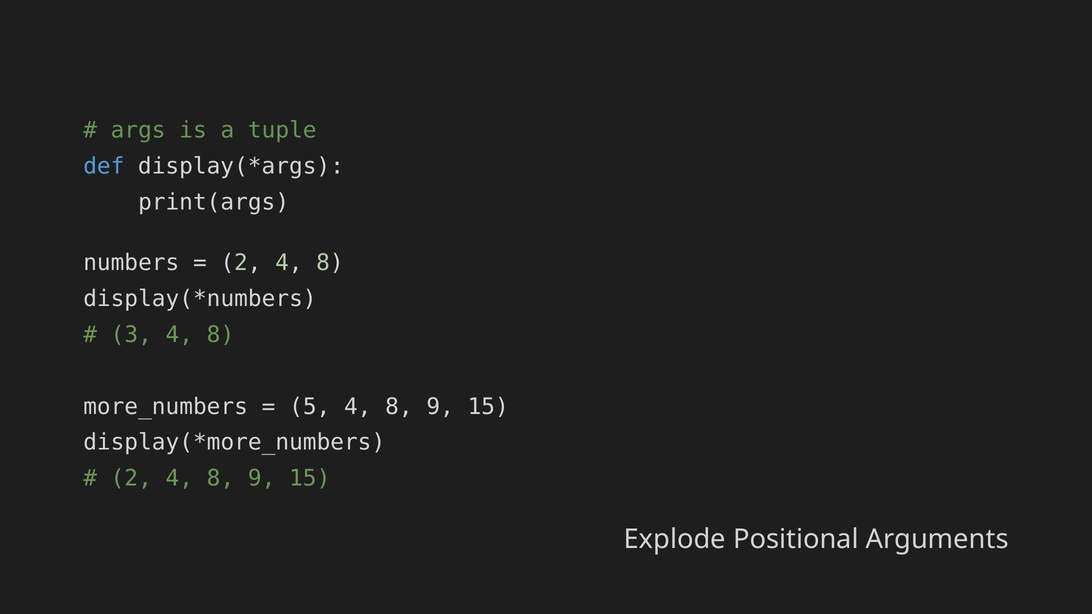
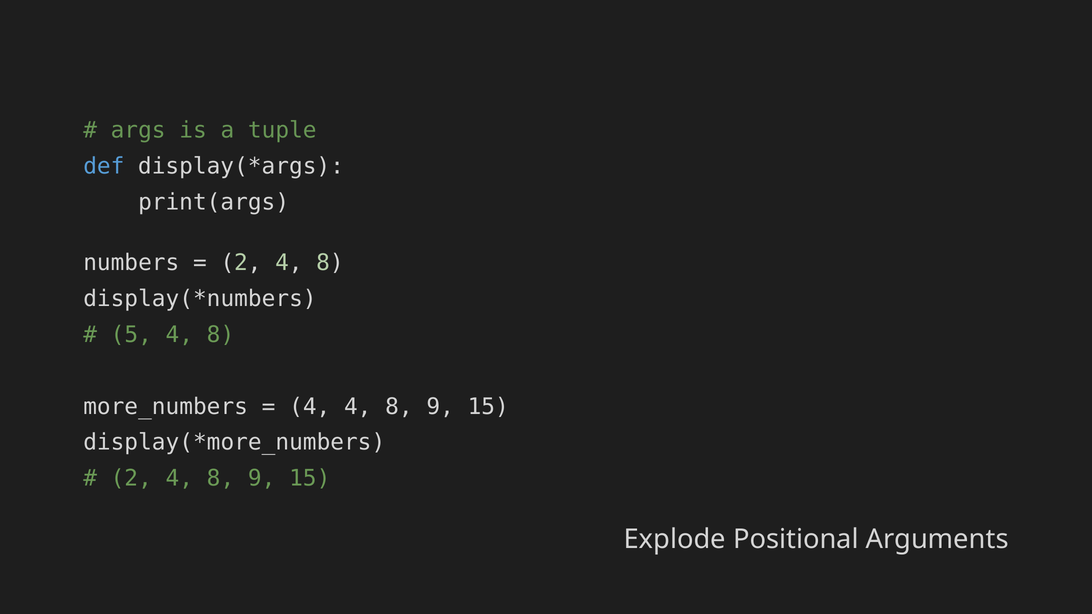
3: 3 -> 5
5 at (310, 407): 5 -> 4
